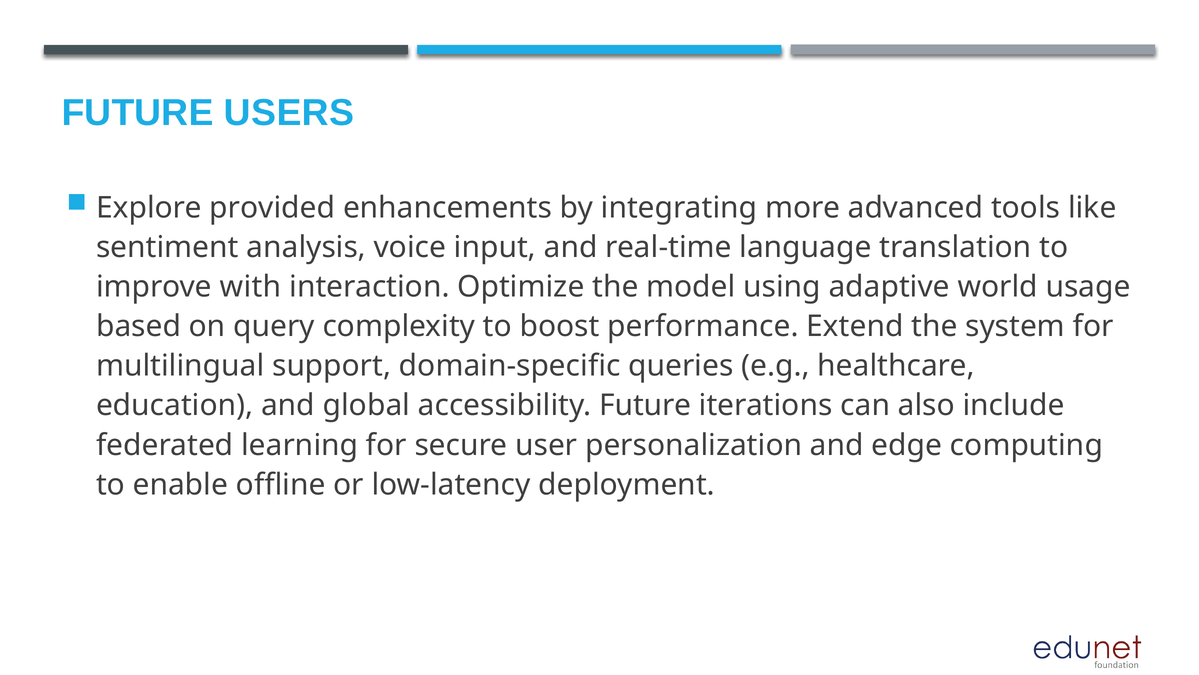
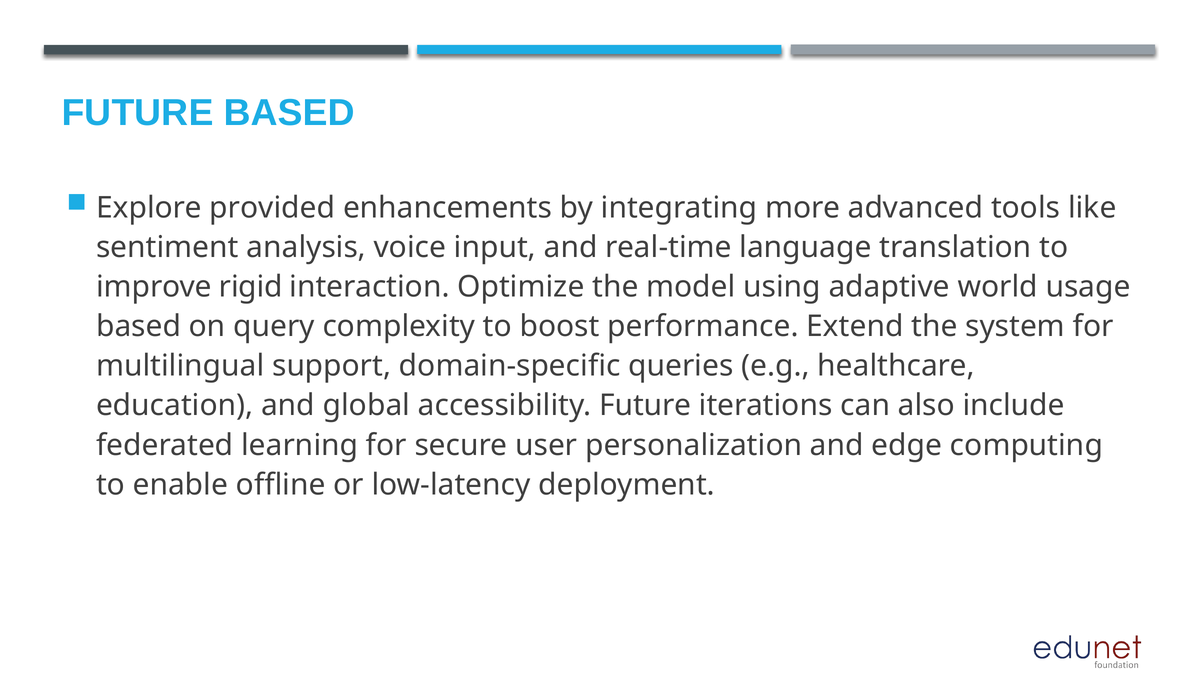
FUTURE USERS: USERS -> BASED
with: with -> rigid
